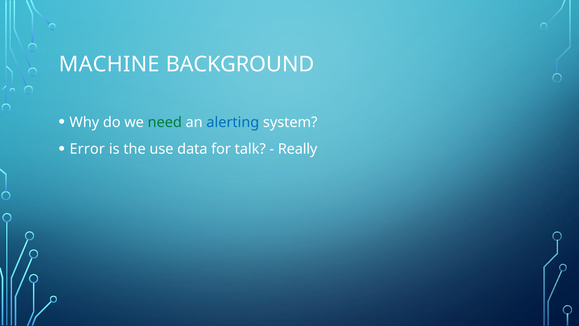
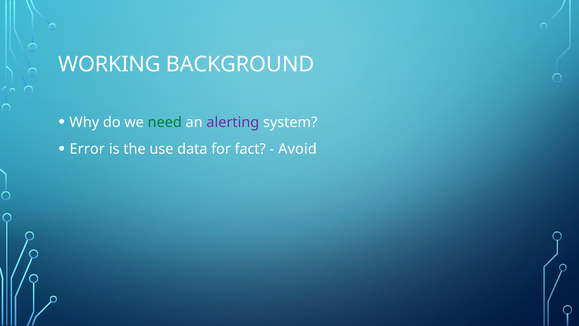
MACHINE: MACHINE -> WORKING
alerting colour: blue -> purple
talk: talk -> fact
Really: Really -> Avoid
